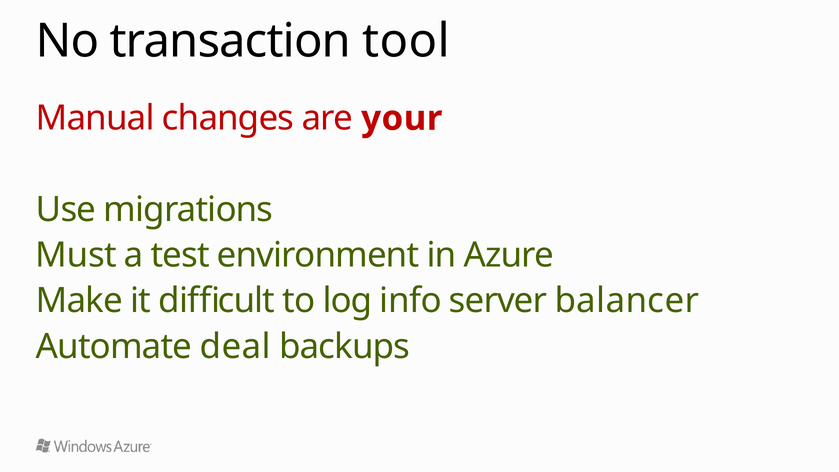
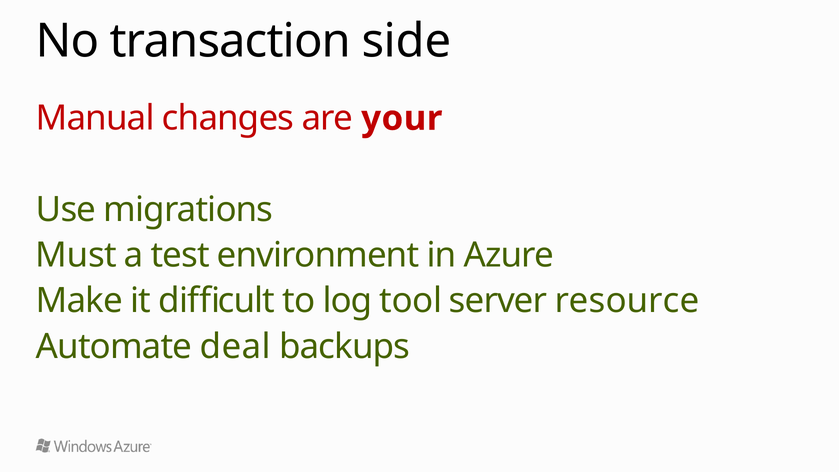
tool: tool -> side
info: info -> tool
balancer: balancer -> resource
